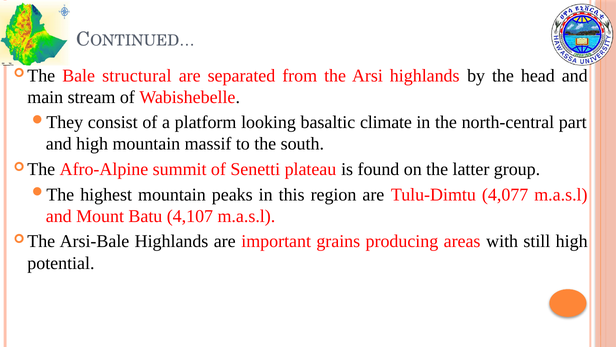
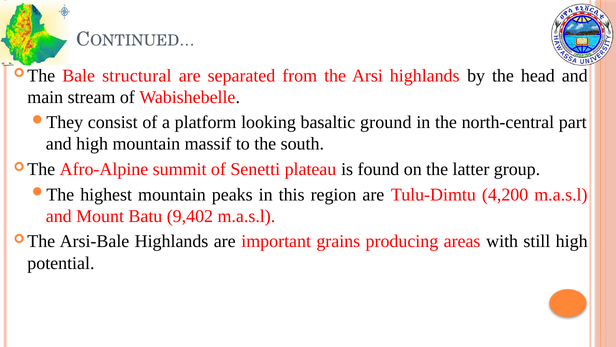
climate: climate -> ground
4,077: 4,077 -> 4,200
4,107: 4,107 -> 9,402
